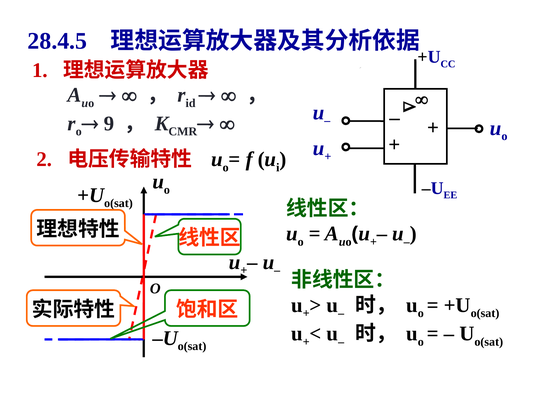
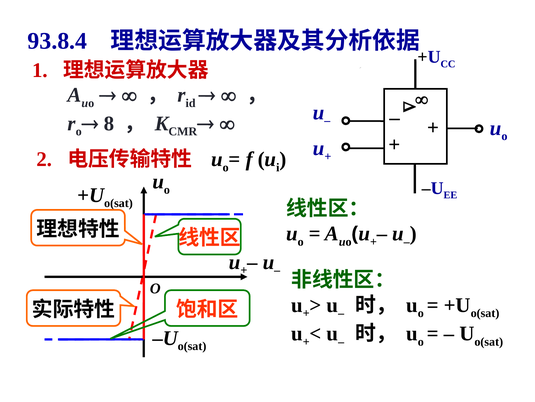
28.4.5: 28.4.5 -> 93.8.4
9: 9 -> 8
